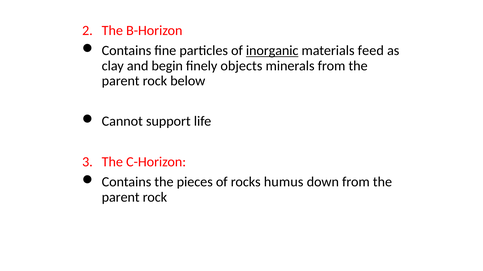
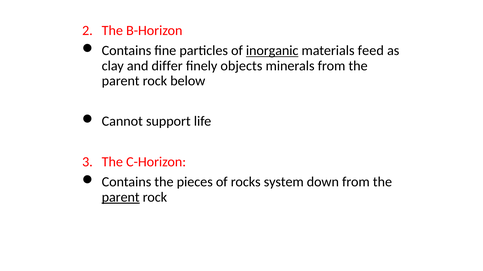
begin: begin -> differ
humus: humus -> system
parent at (121, 198) underline: none -> present
